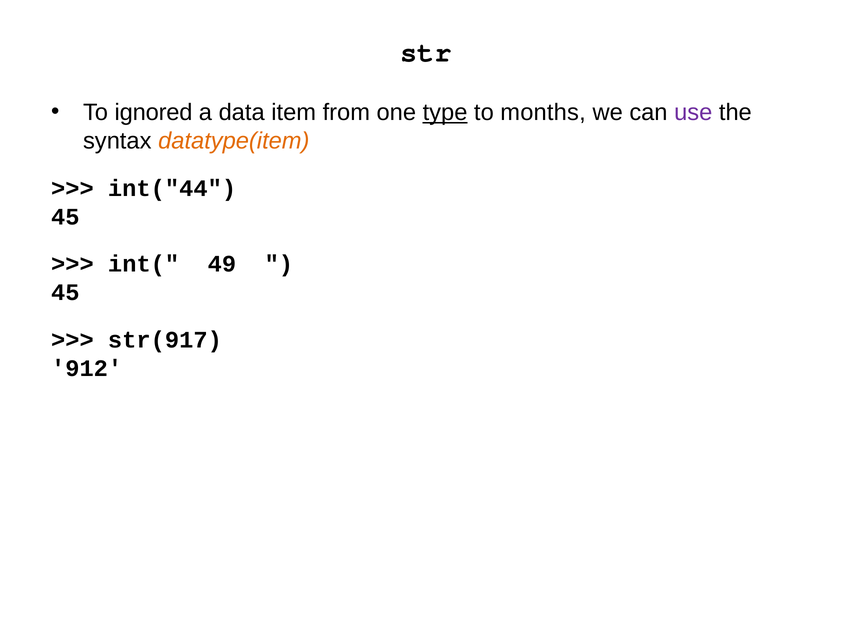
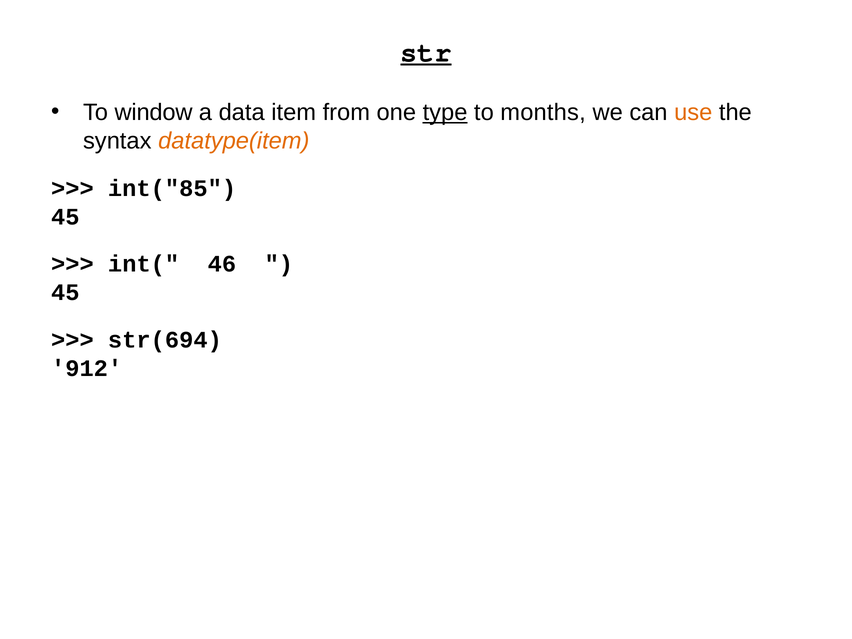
str underline: none -> present
ignored: ignored -> window
use colour: purple -> orange
int("44: int("44 -> int("85
49: 49 -> 46
str(917: str(917 -> str(694
